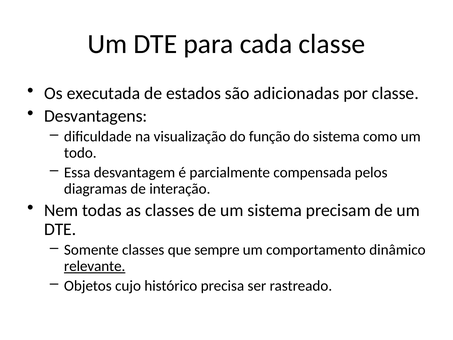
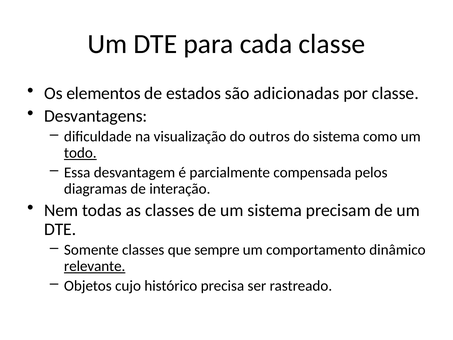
executada: executada -> elementos
função: função -> outros
todo underline: none -> present
